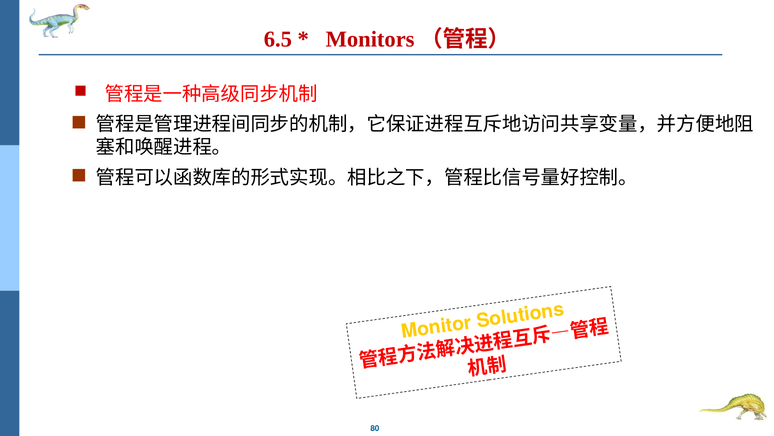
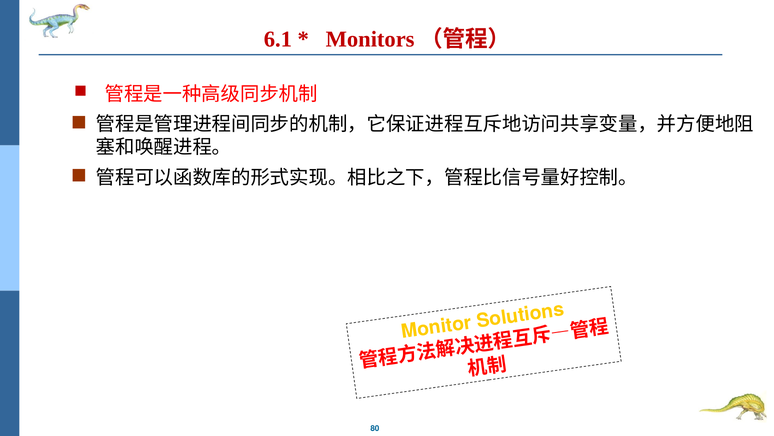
6.5: 6.5 -> 6.1
